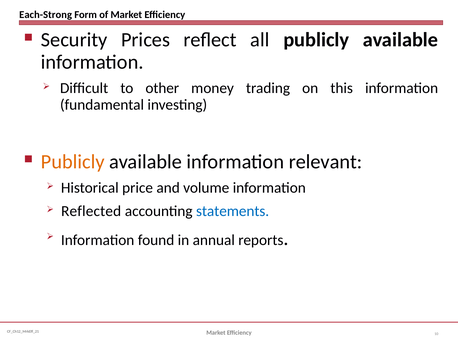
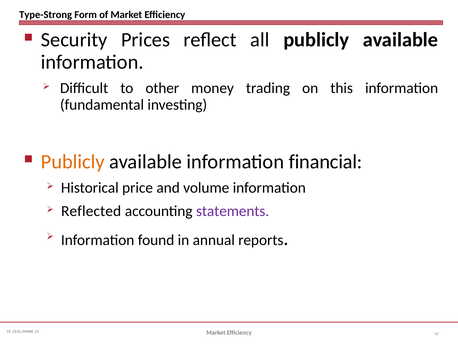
Each-Strong: Each-Strong -> Type-Strong
relevant: relevant -> financial
statements colour: blue -> purple
